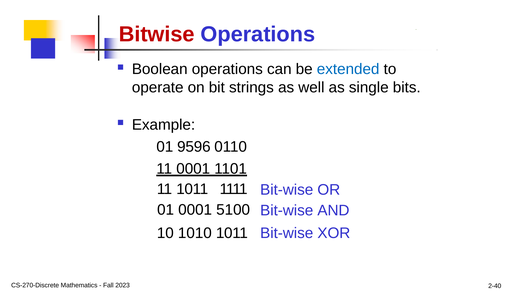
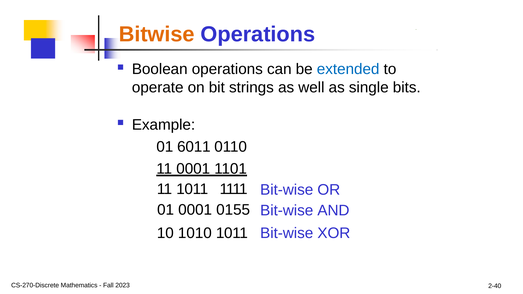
Bitwise colour: red -> orange
9596: 9596 -> 6011
5100: 5100 -> 0155
